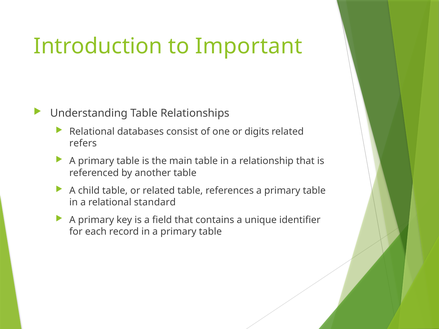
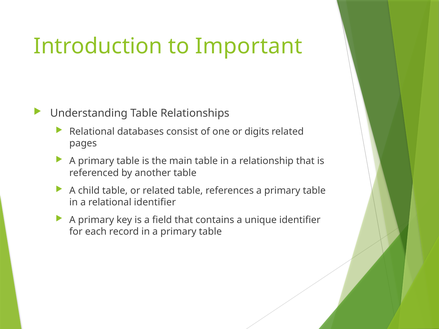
refers: refers -> pages
relational standard: standard -> identifier
